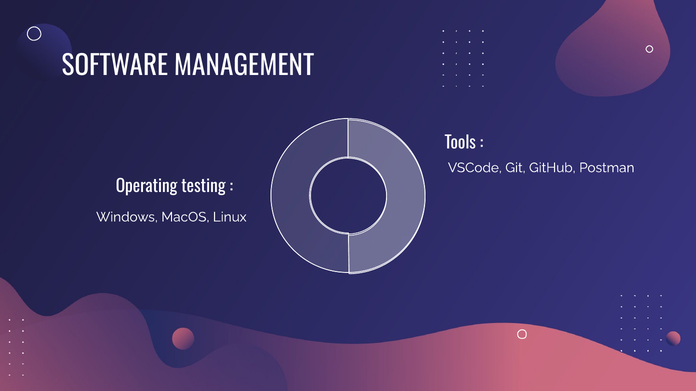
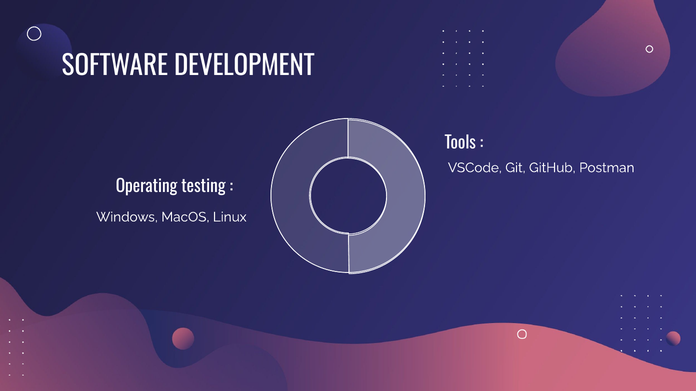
MANAGEMENT: MANAGEMENT -> DEVELOPMENT
